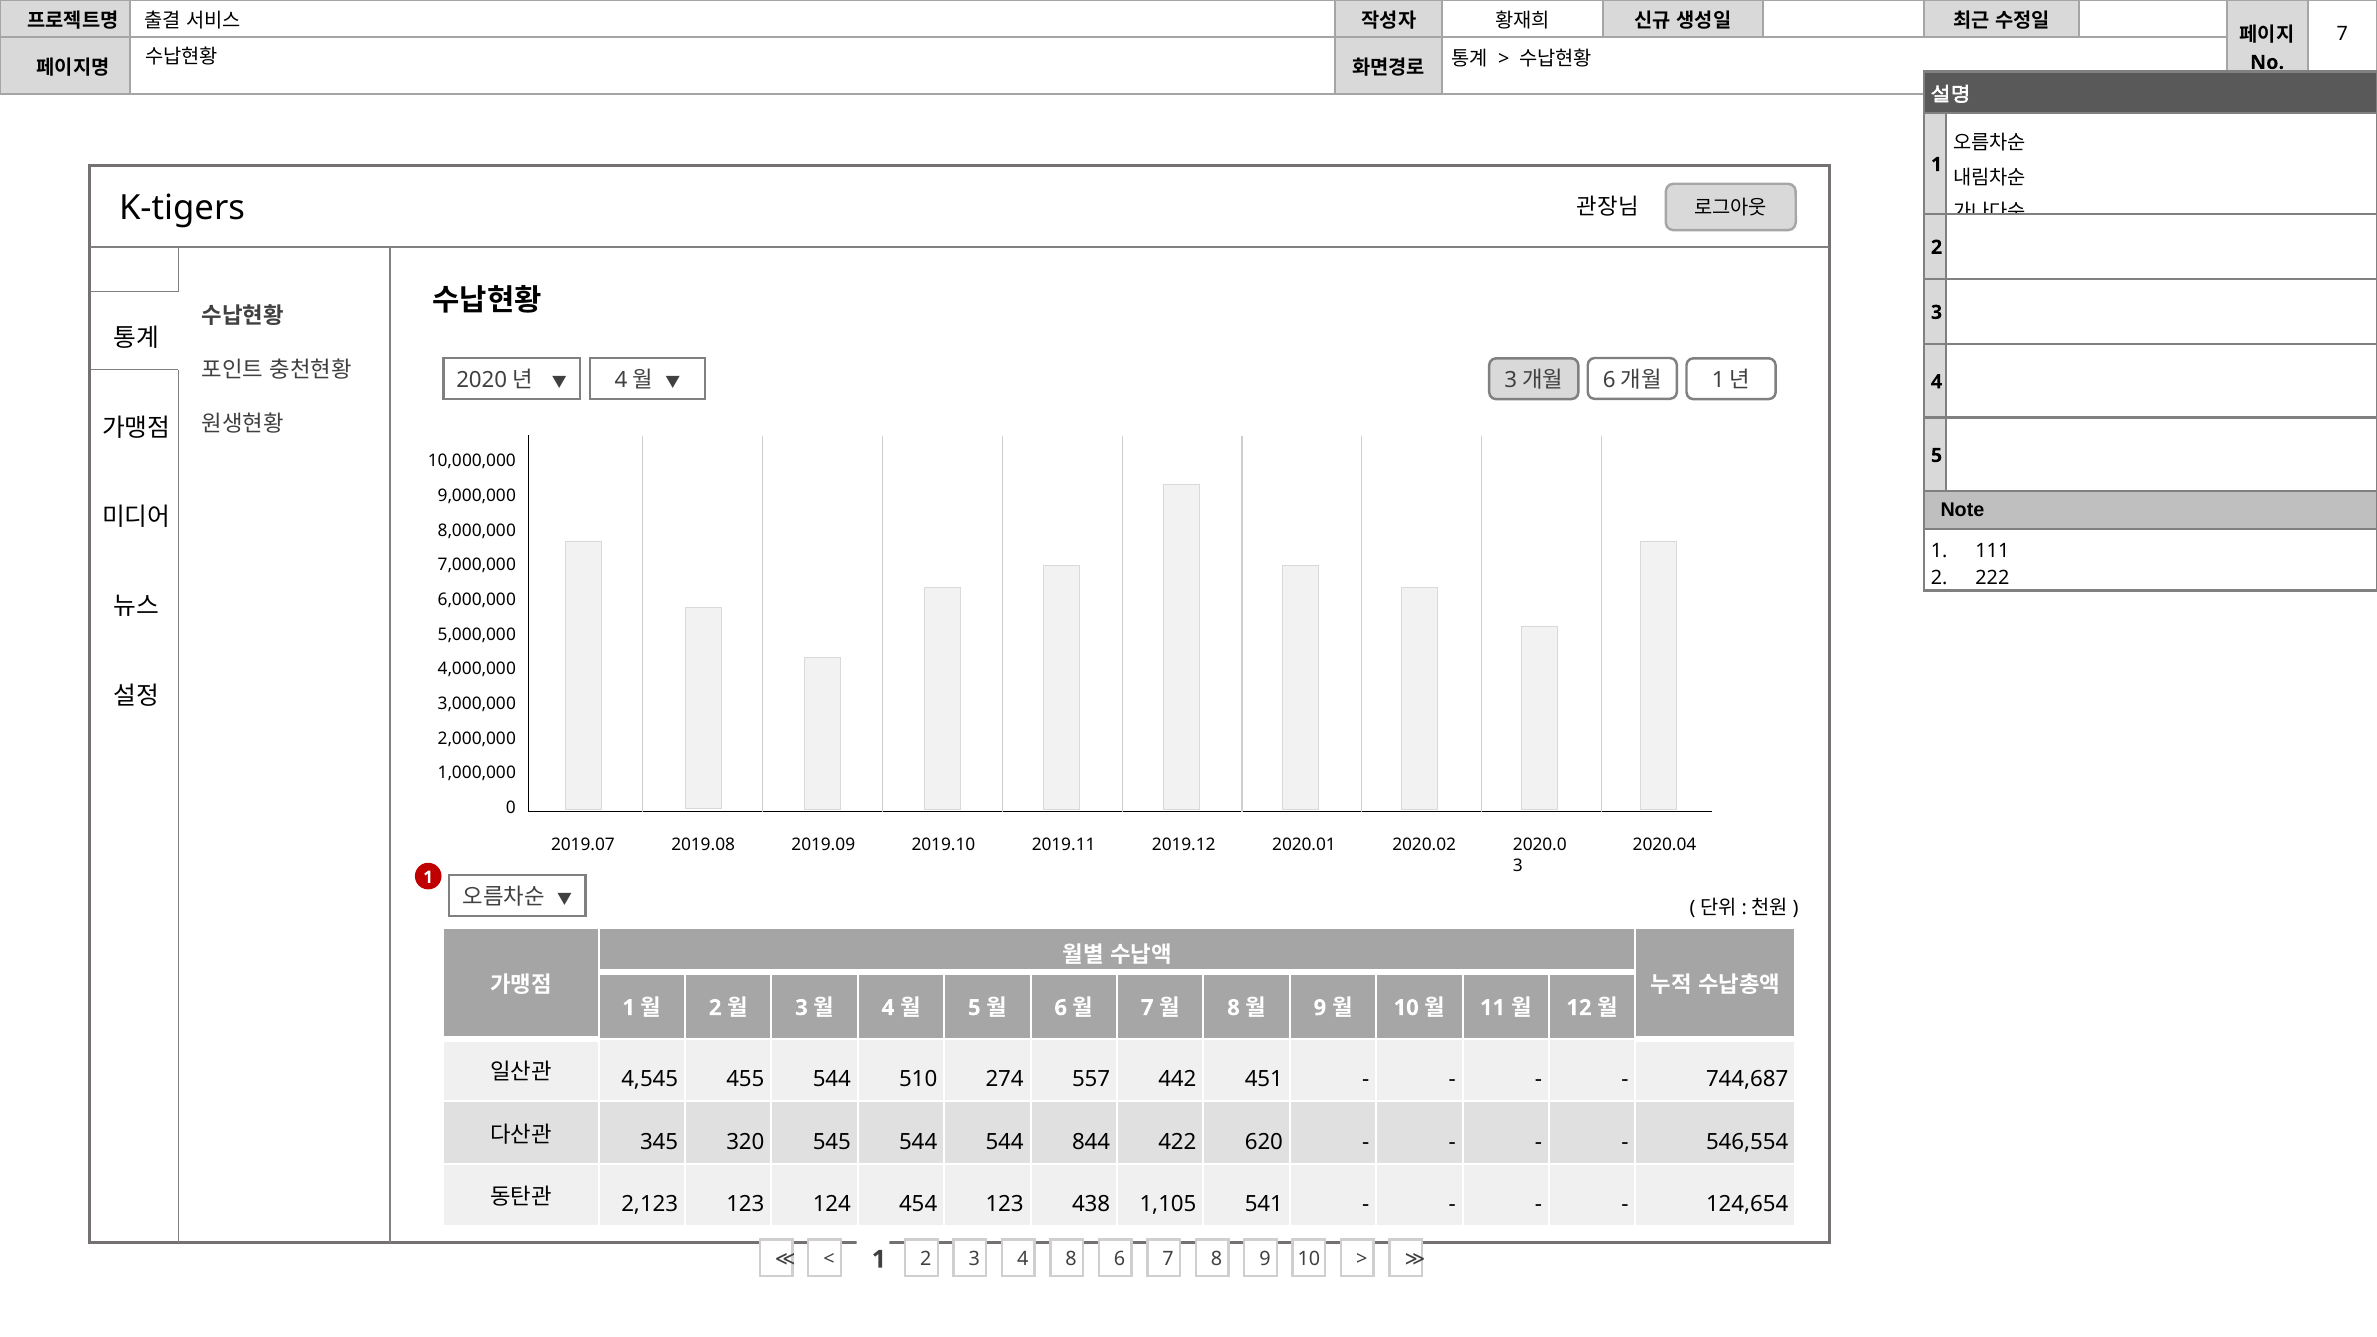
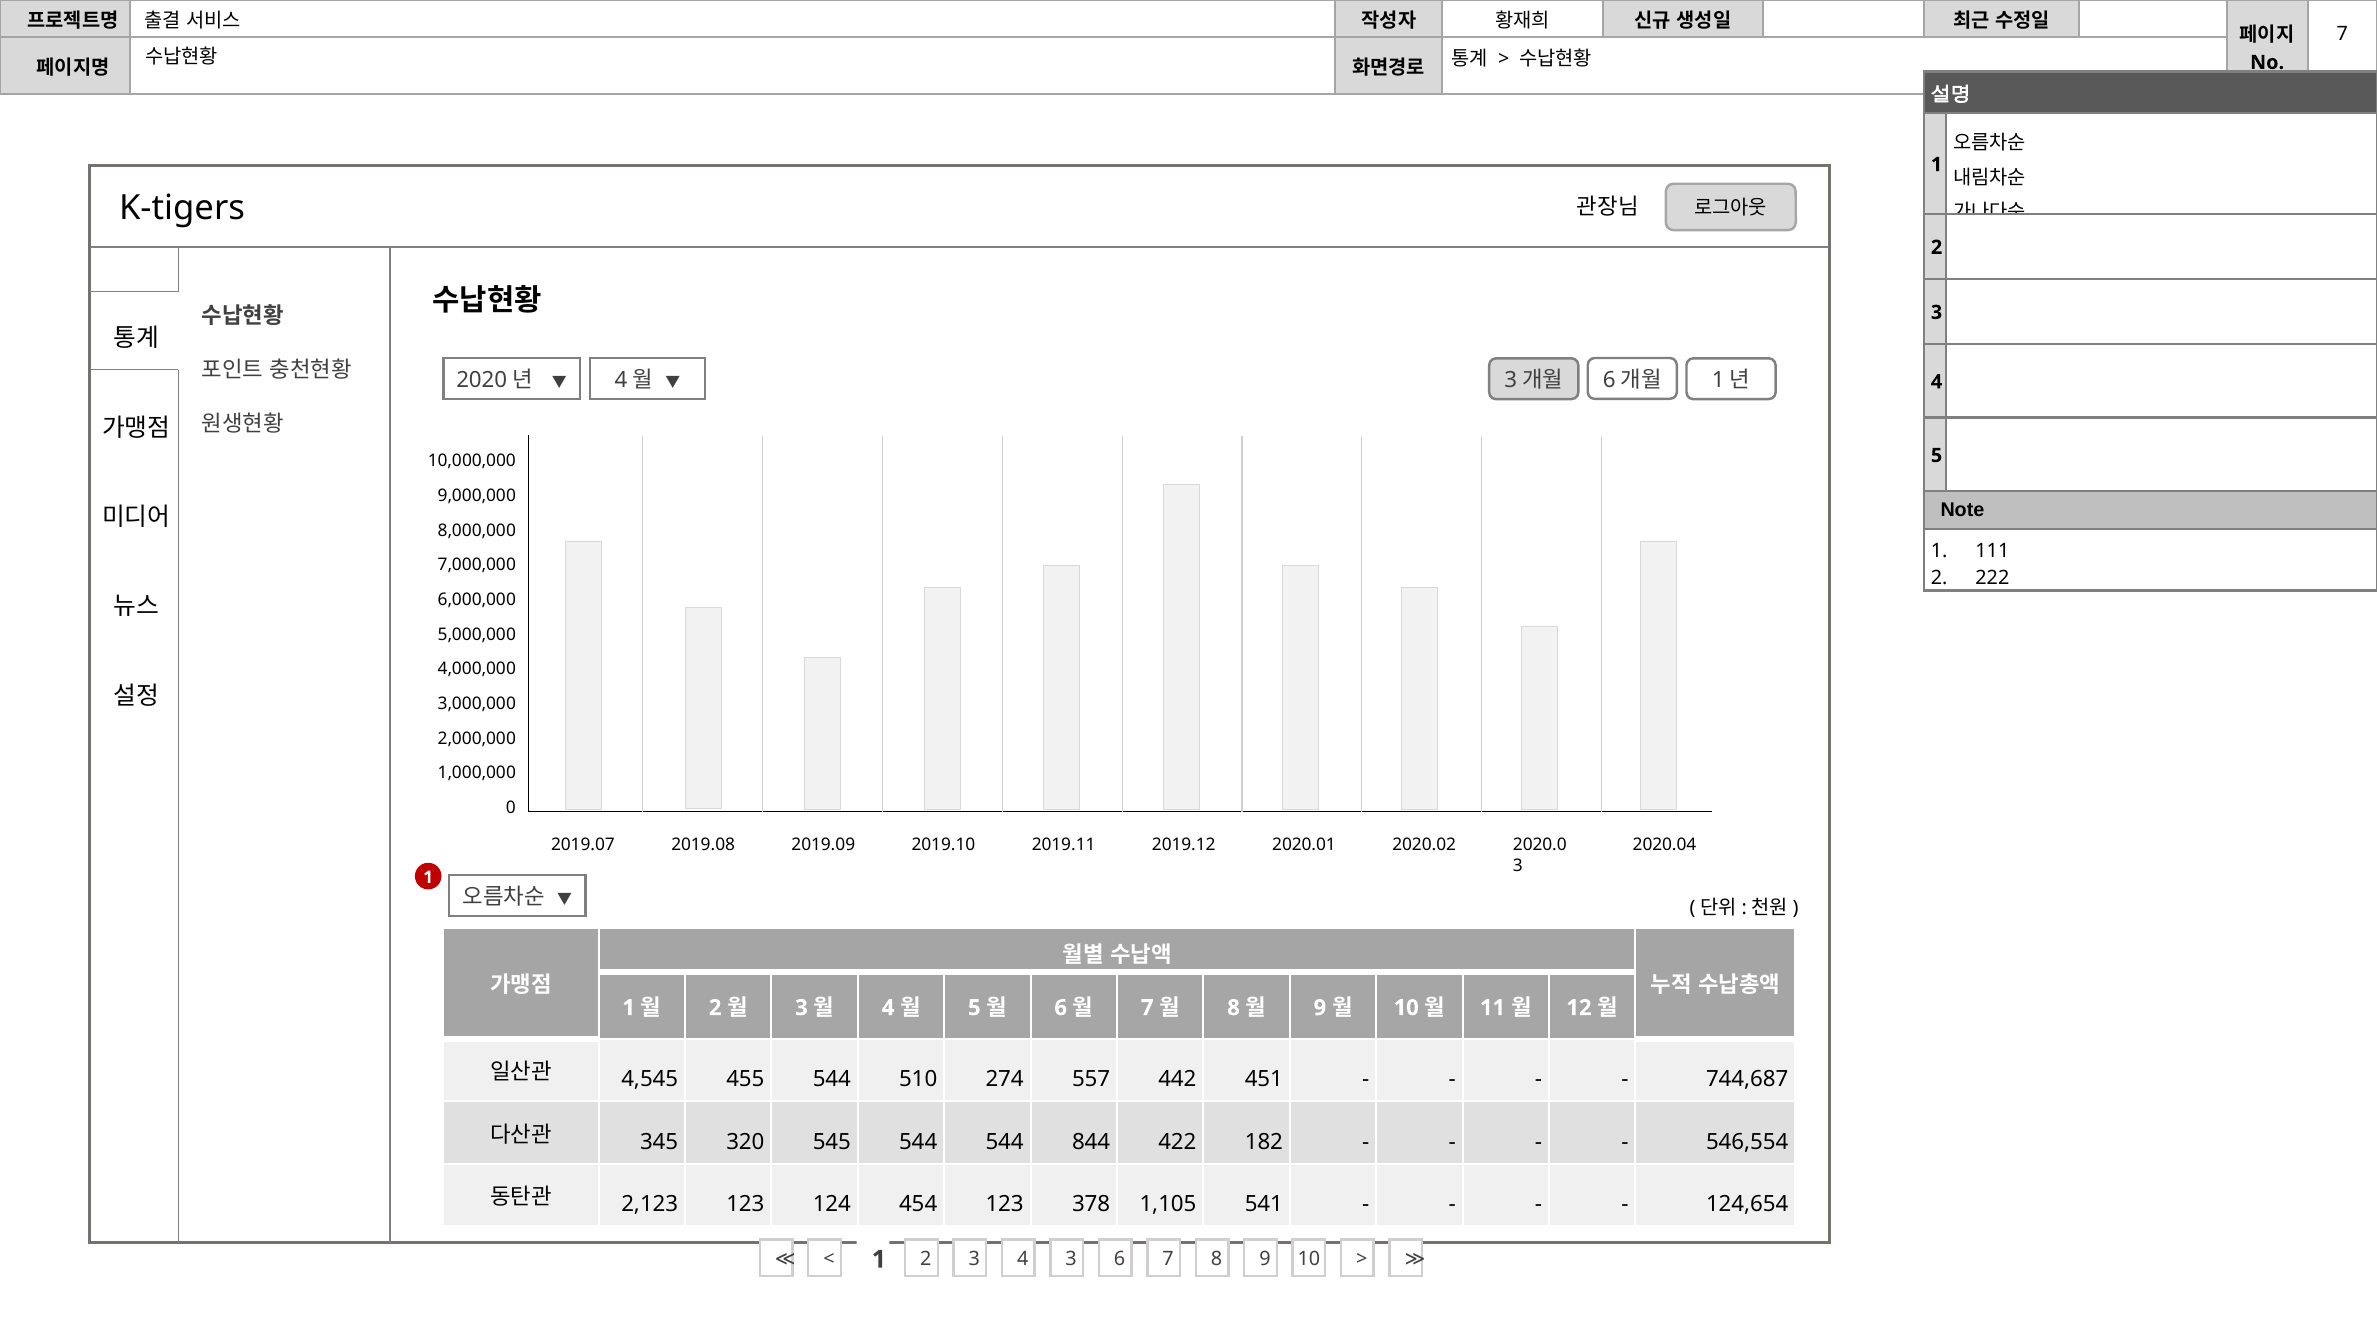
620: 620 -> 182
438: 438 -> 378
4 8: 8 -> 3
